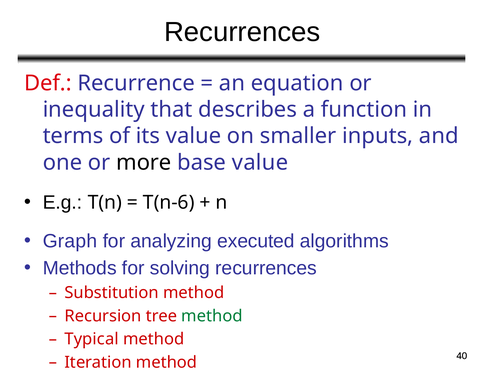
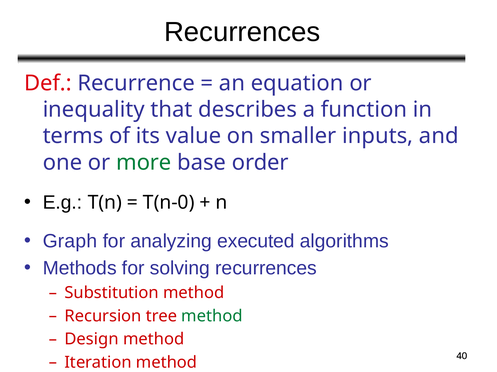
more colour: black -> green
base value: value -> order
T(n-6: T(n-6 -> T(n-0
Typical: Typical -> Design
